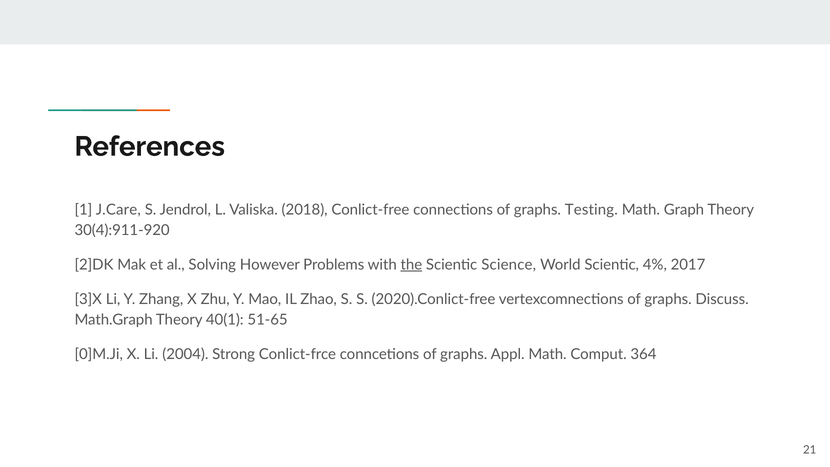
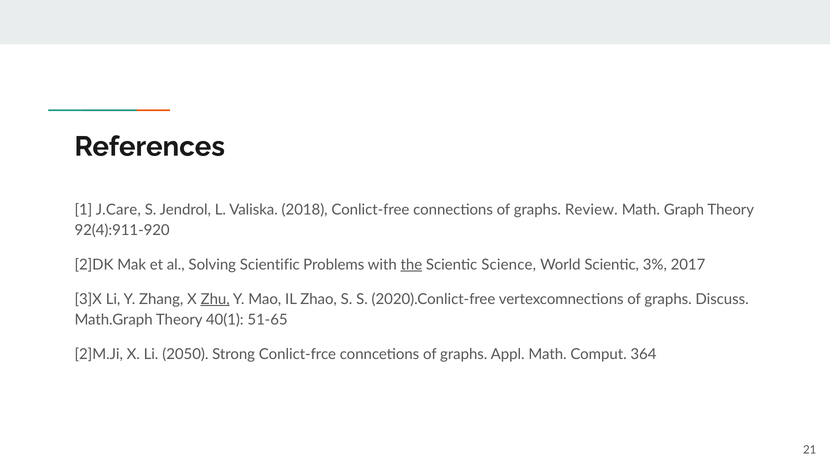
Testing: Testing -> Review
30(4):911-920: 30(4):911-920 -> 92(4):911-920
However: However -> Scientific
4%: 4% -> 3%
Zhu underline: none -> present
0]M.Ji: 0]M.Ji -> 2]M.Ji
2004: 2004 -> 2050
